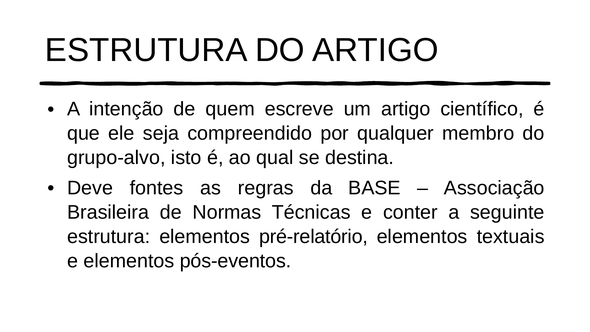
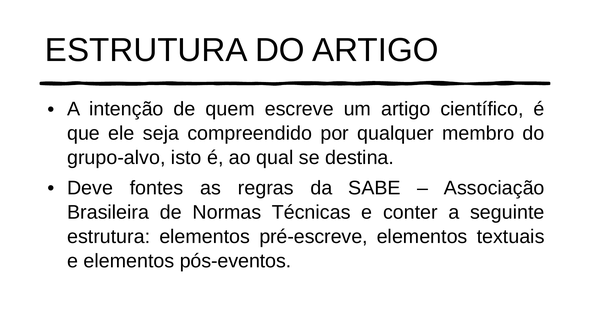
BASE: BASE -> SABE
pré-relatório: pré-relatório -> pré-escreve
